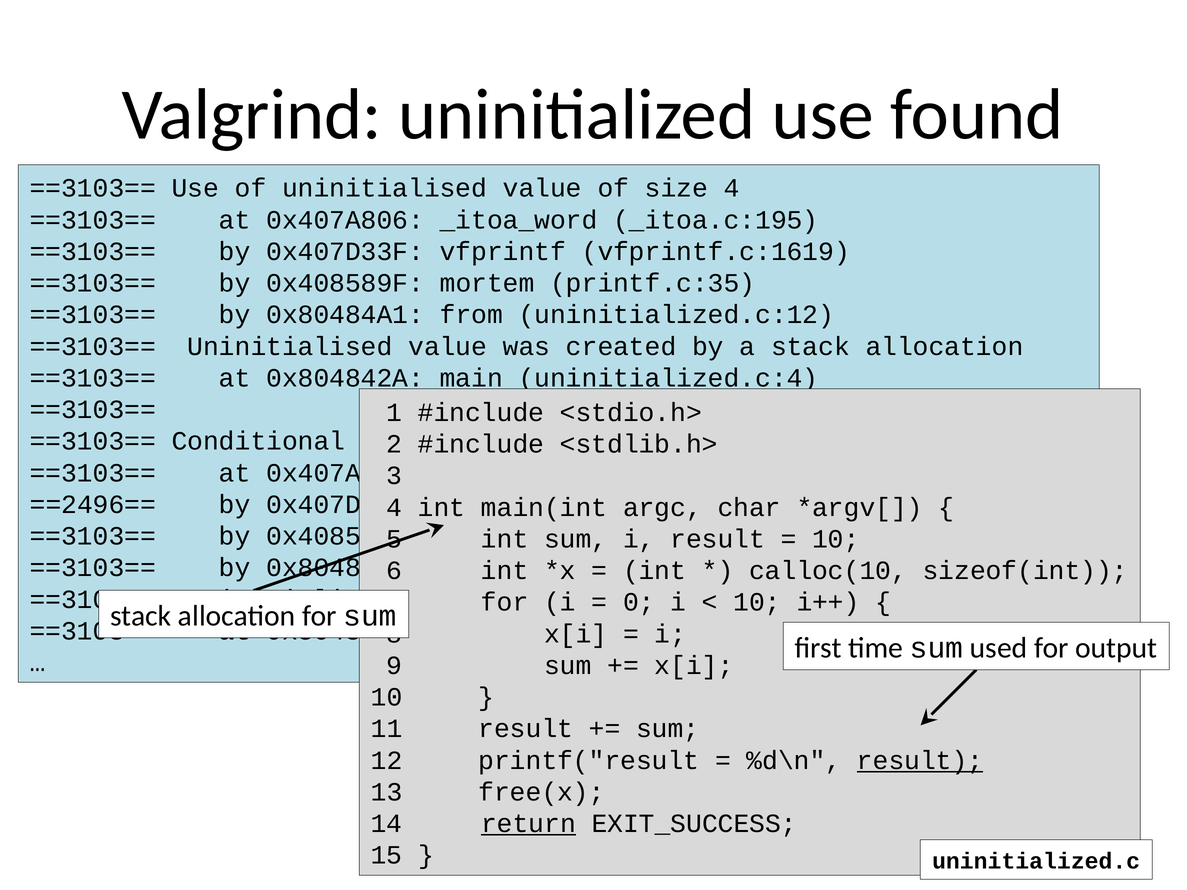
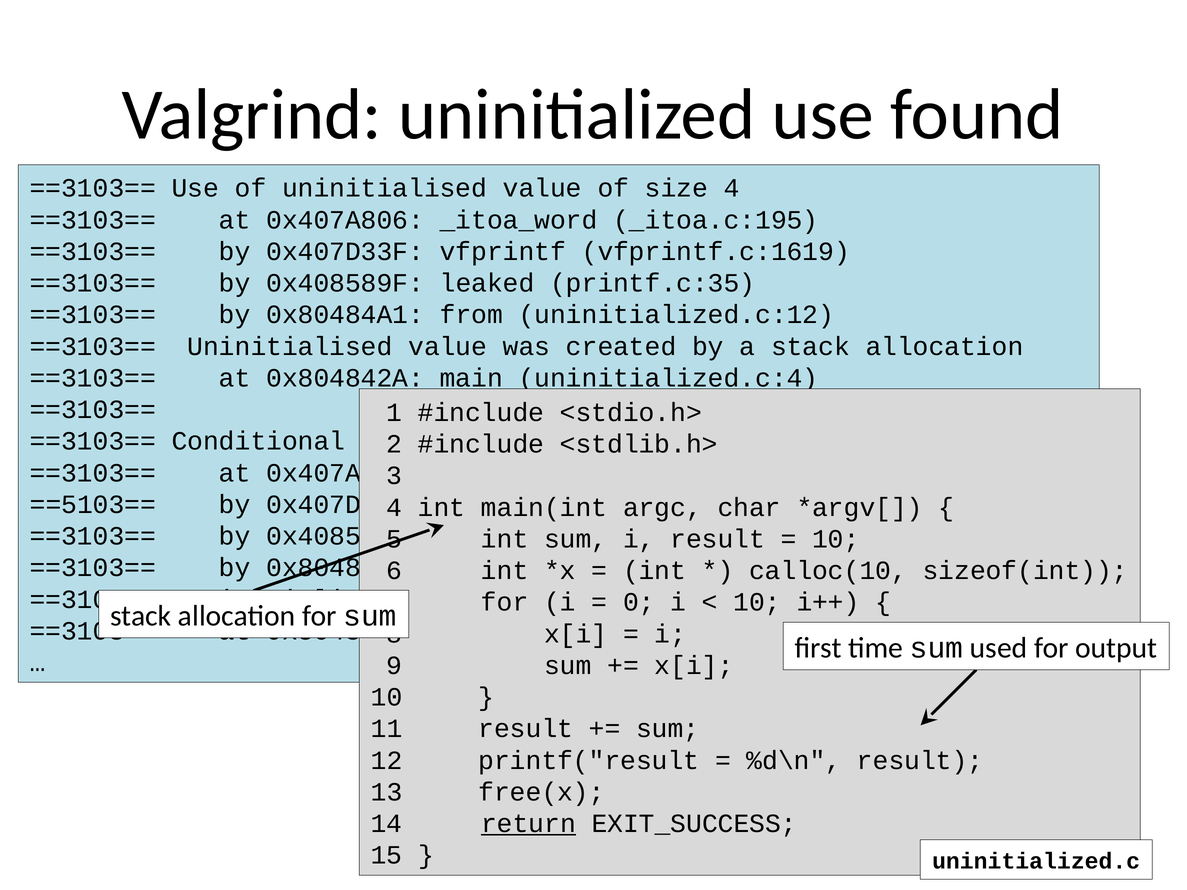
mortem: mortem -> leaked
==2496==: ==2496== -> ==5103==
result at (920, 761) underline: present -> none
